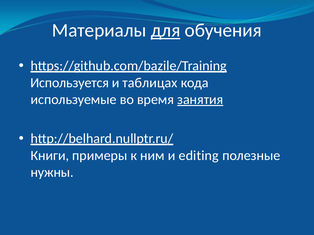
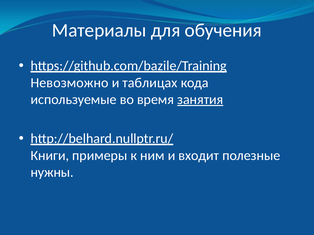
для underline: present -> none
Используется: Используется -> Невозможно
editing: editing -> входит
